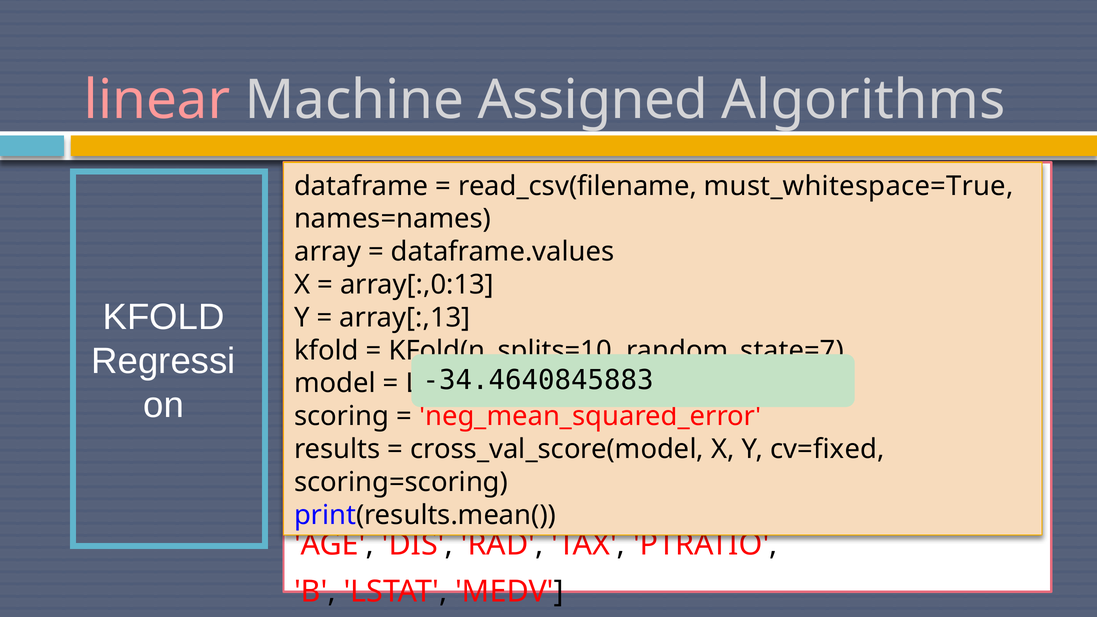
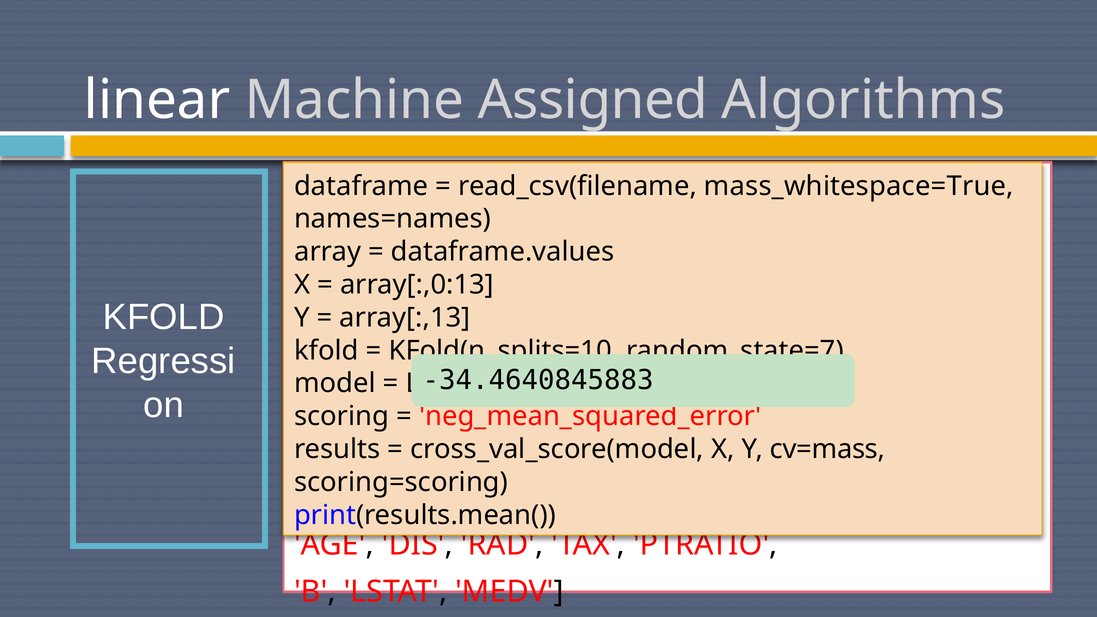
linear colour: pink -> white
must_whitespace=True: must_whitespace=True -> mass_whitespace=True
cv=fixed: cv=fixed -> cv=mass
